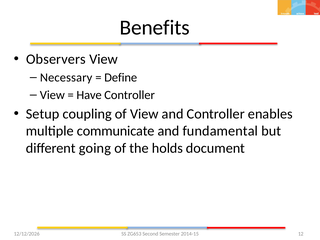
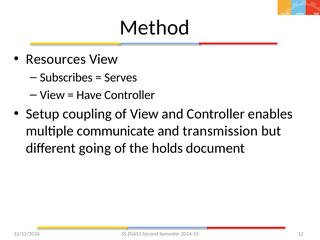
Benefits: Benefits -> Method
Observers: Observers -> Resources
Necessary: Necessary -> Subscribes
Define: Define -> Serves
fundamental: fundamental -> transmission
